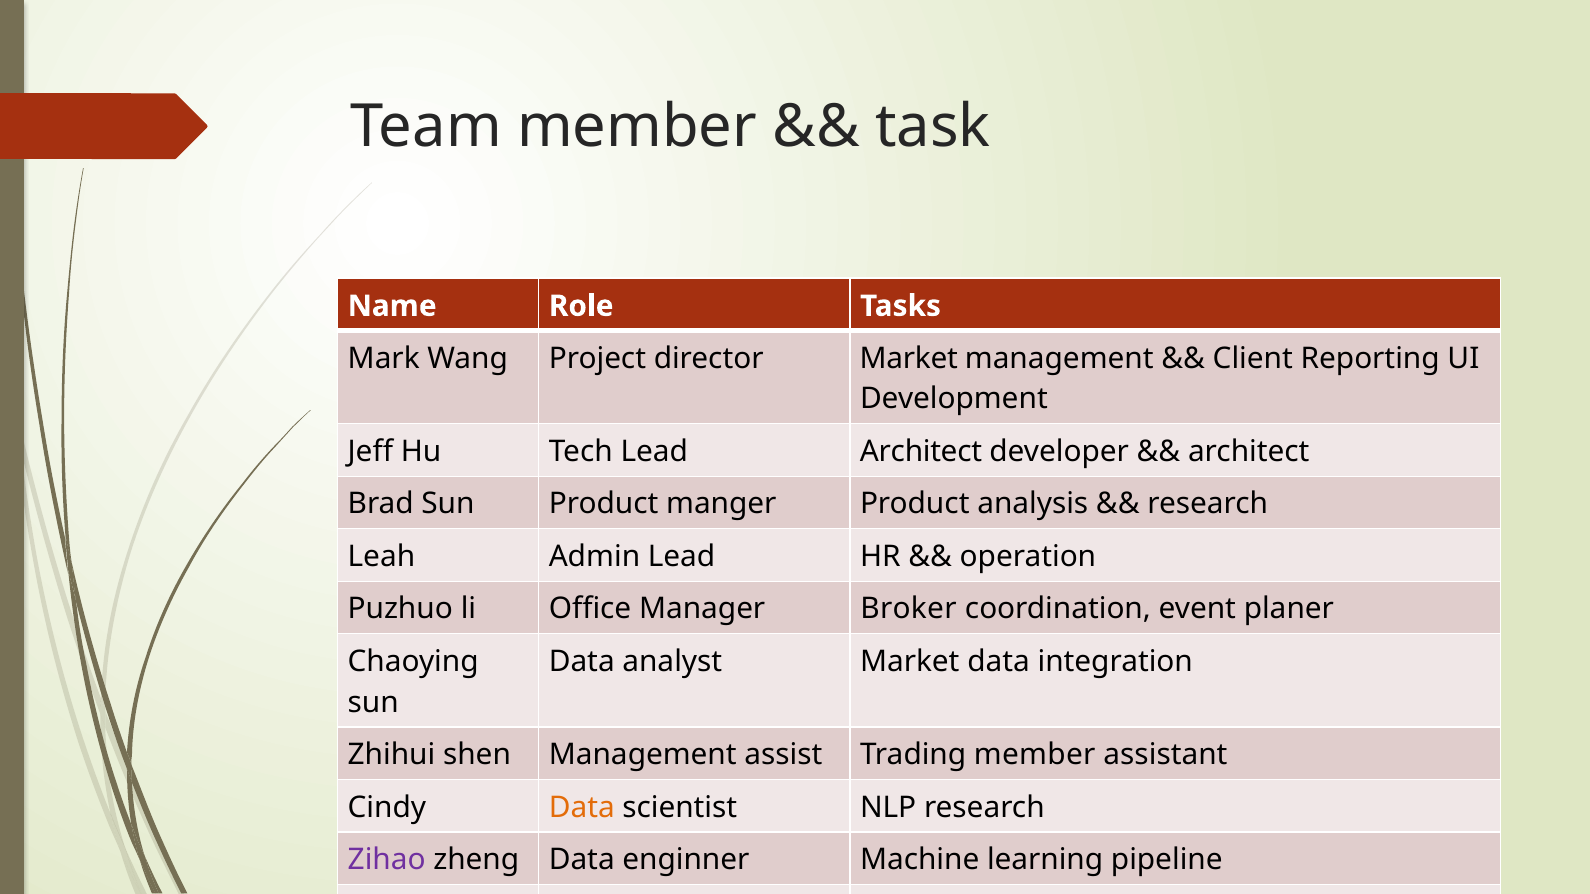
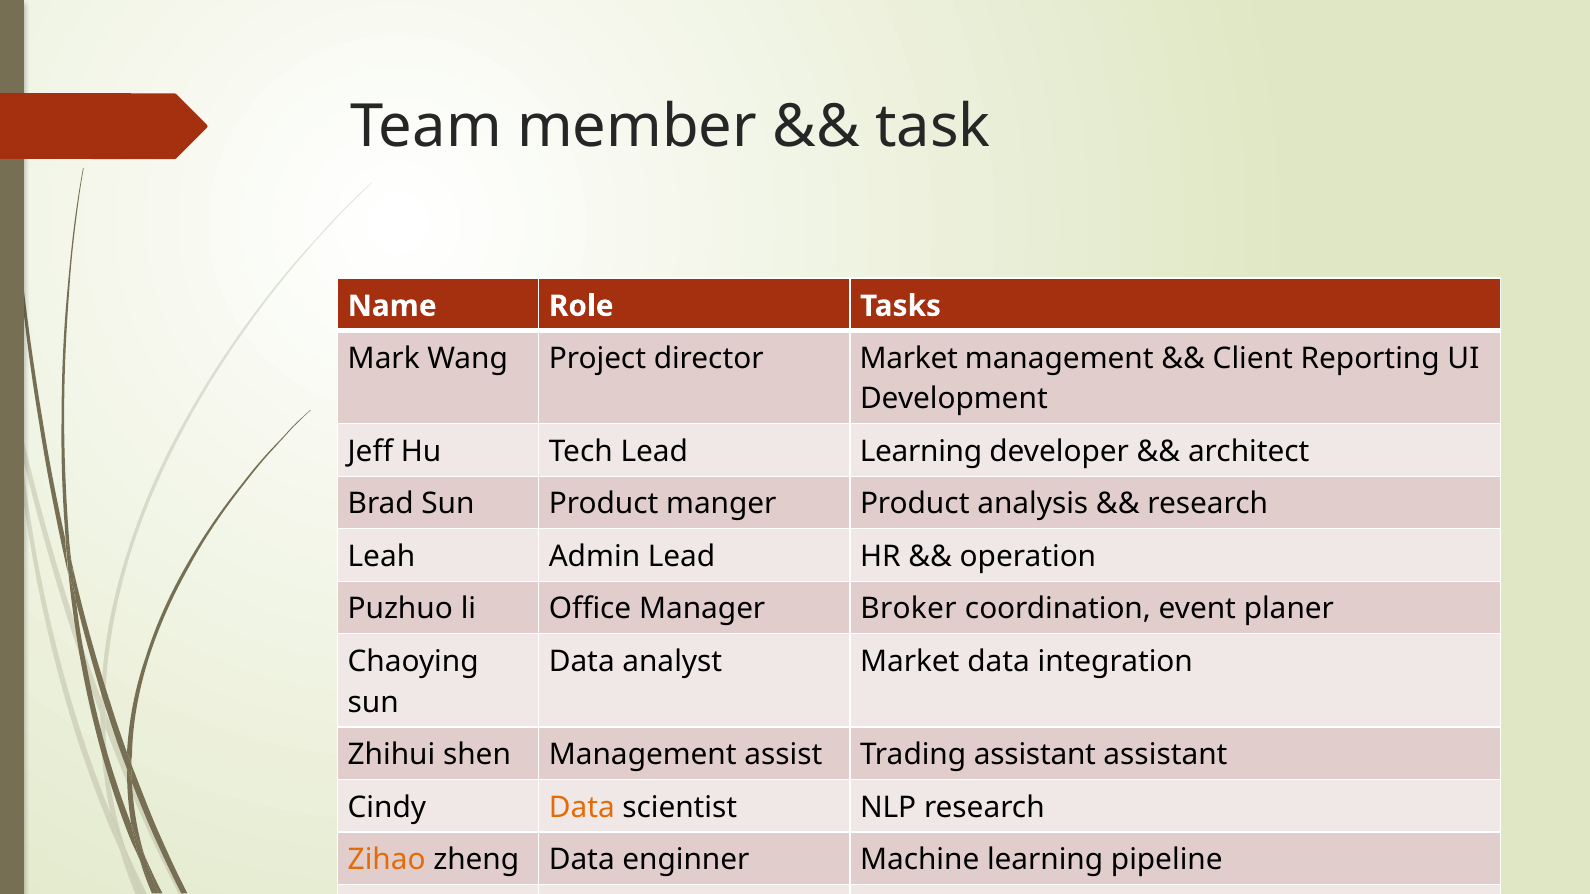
Lead Architect: Architect -> Learning
Trading member: member -> assistant
Zihao colour: purple -> orange
